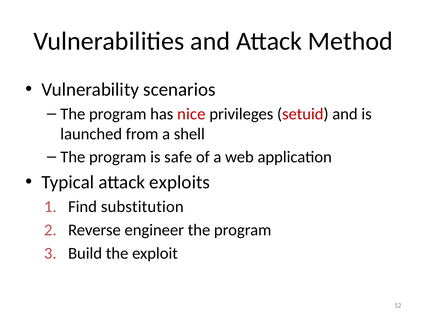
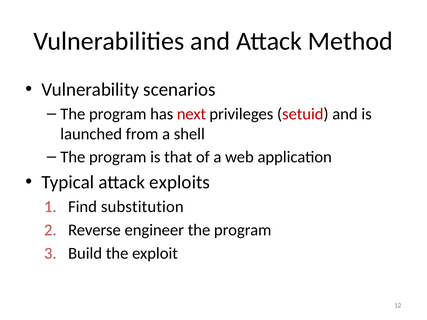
nice: nice -> next
safe: safe -> that
